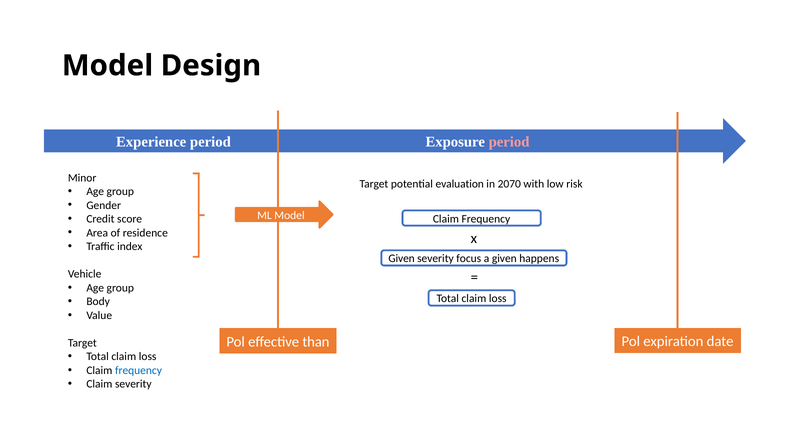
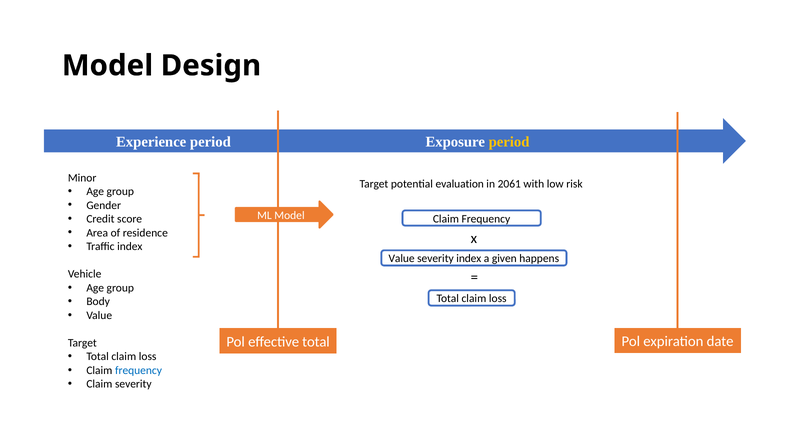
period at (509, 142) colour: pink -> yellow
2070: 2070 -> 2061
Given at (402, 259): Given -> Value
severity focus: focus -> index
effective than: than -> total
